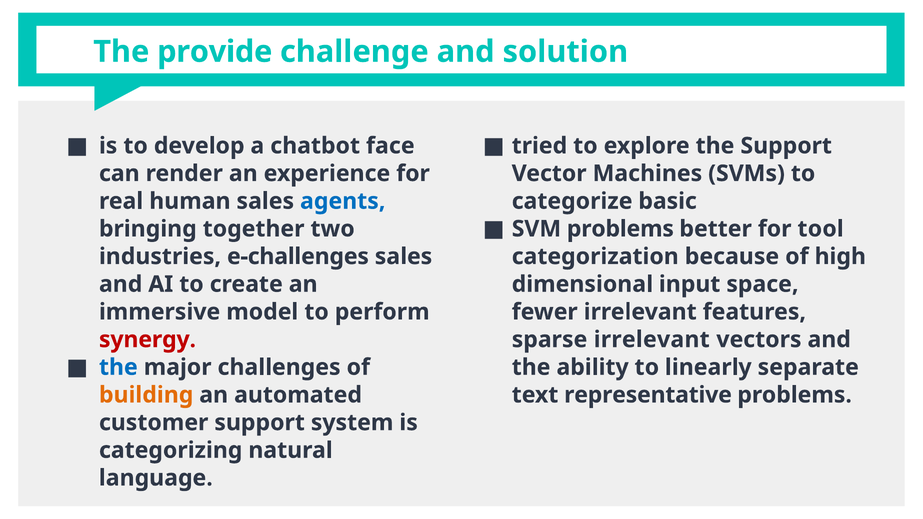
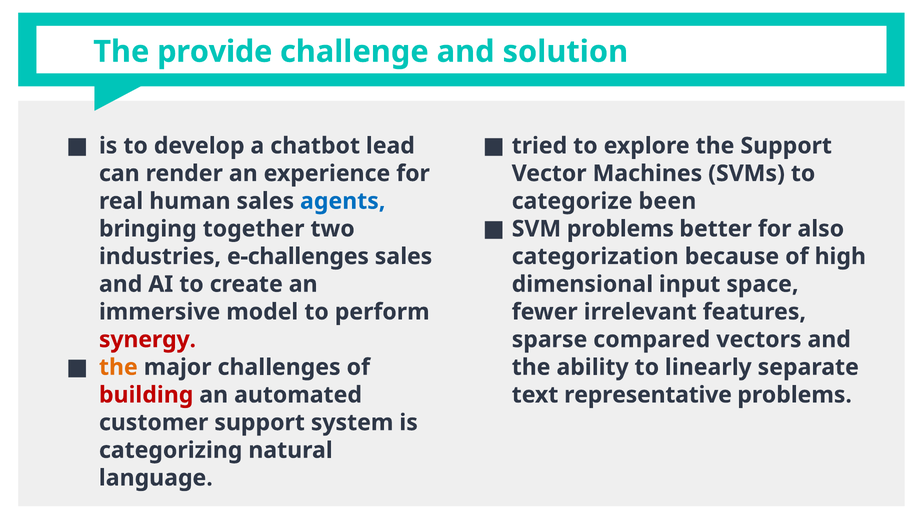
face: face -> lead
basic: basic -> been
tool: tool -> also
sparse irrelevant: irrelevant -> compared
the at (118, 367) colour: blue -> orange
building colour: orange -> red
